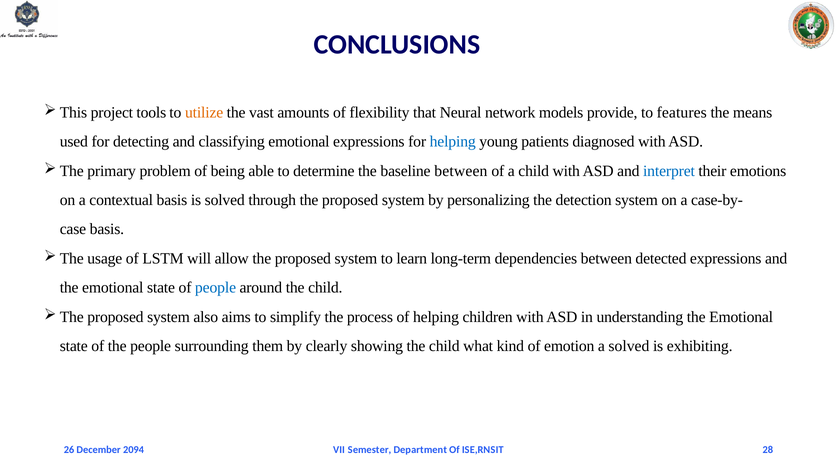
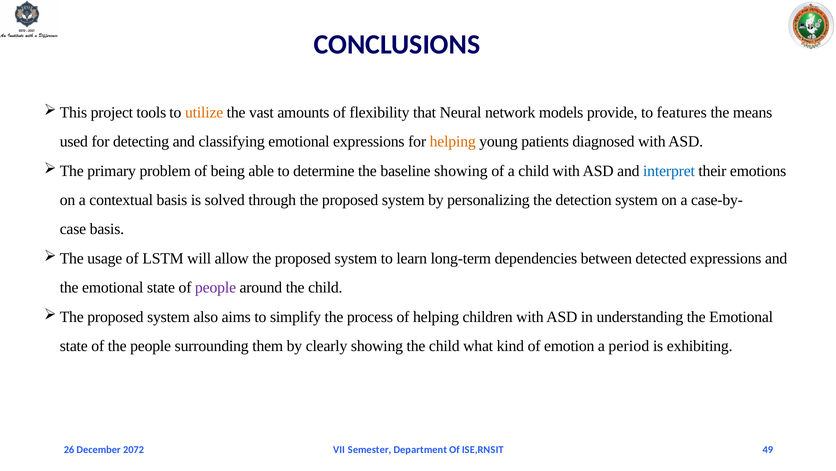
helping at (453, 141) colour: blue -> orange
baseline between: between -> showing
people at (216, 287) colour: blue -> purple
a solved: solved -> period
2094: 2094 -> 2072
28: 28 -> 49
